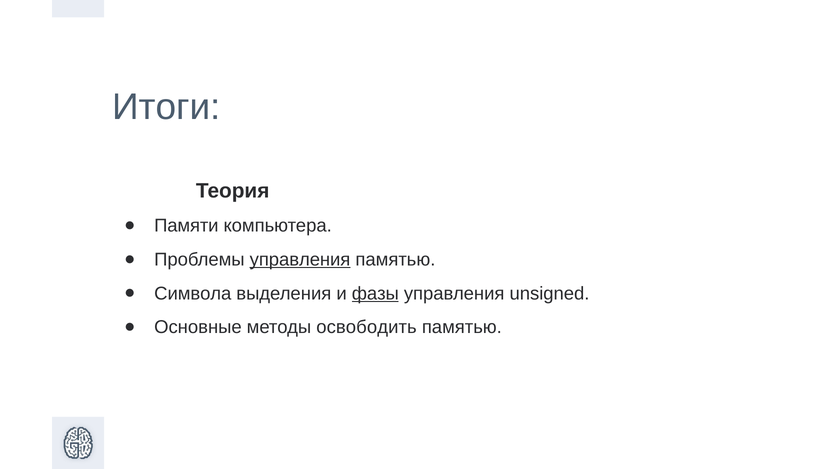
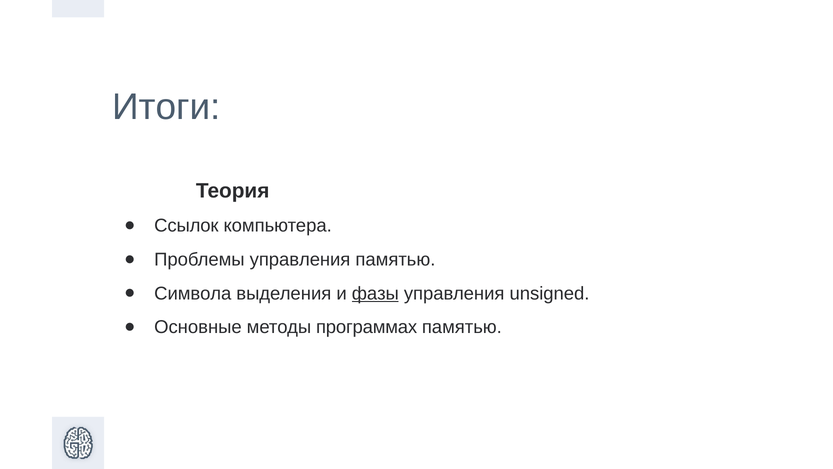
Памяти: Памяти -> Ссылок
управления at (300, 259) underline: present -> none
освободить: освободить -> программах
